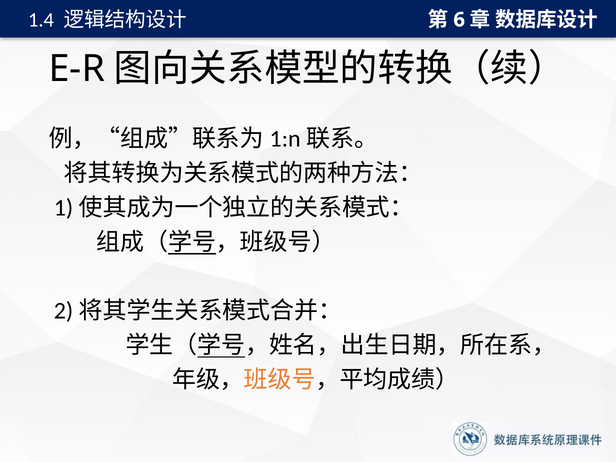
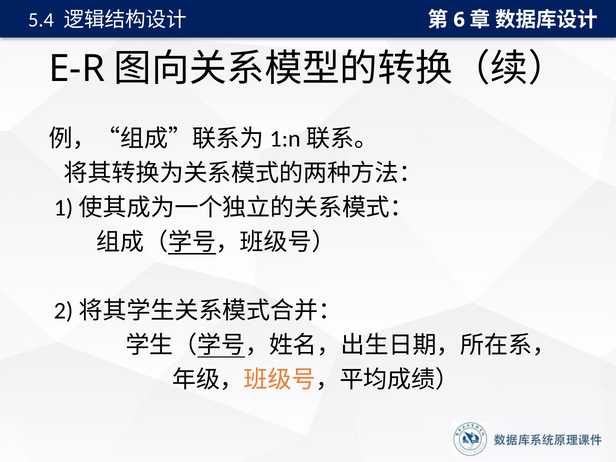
1.4: 1.4 -> 5.4
